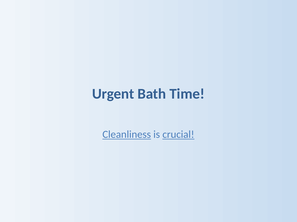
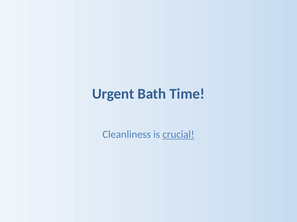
Cleanliness underline: present -> none
